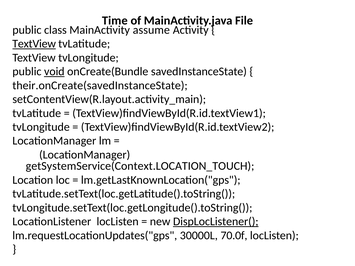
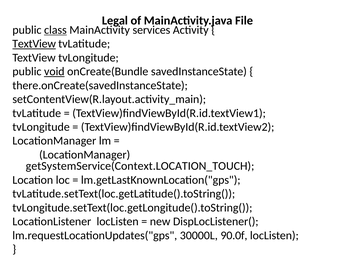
Time: Time -> Legal
class underline: none -> present
assume: assume -> services
their.onCreate(savedInstanceState: their.onCreate(savedInstanceState -> there.onCreate(savedInstanceState
DispLocListener( underline: present -> none
70.0f: 70.0f -> 90.0f
